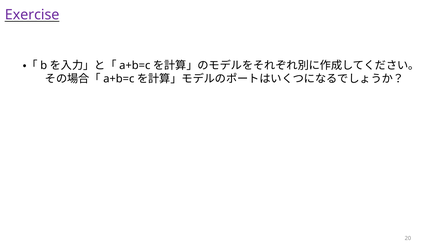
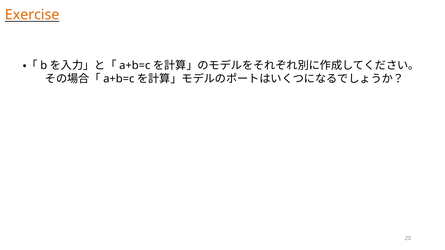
Exercise colour: purple -> orange
